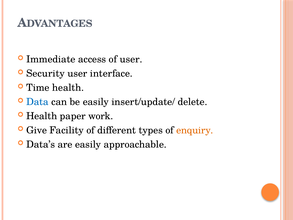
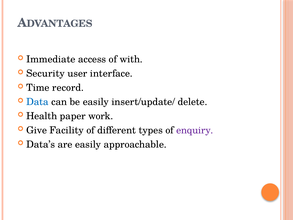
of user: user -> with
Time health: health -> record
enquiry colour: orange -> purple
